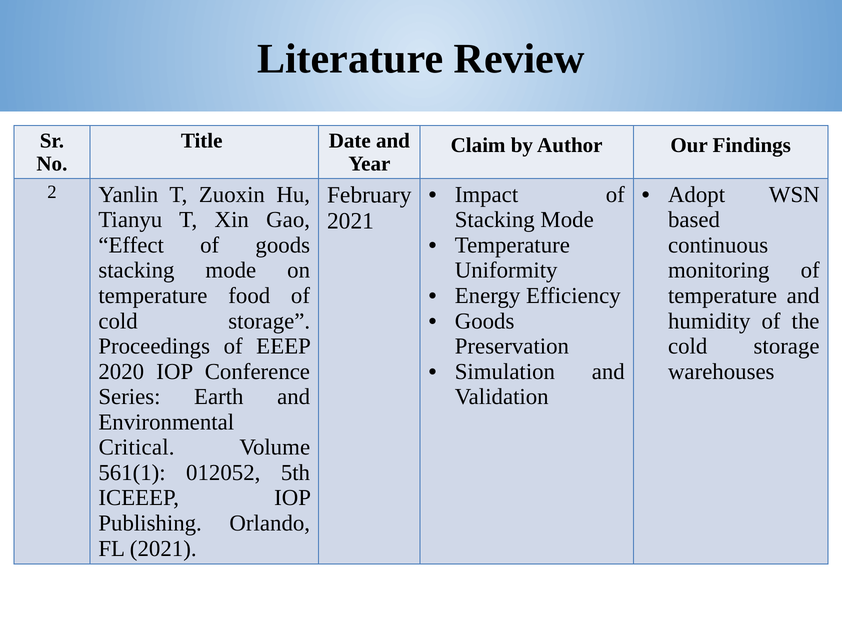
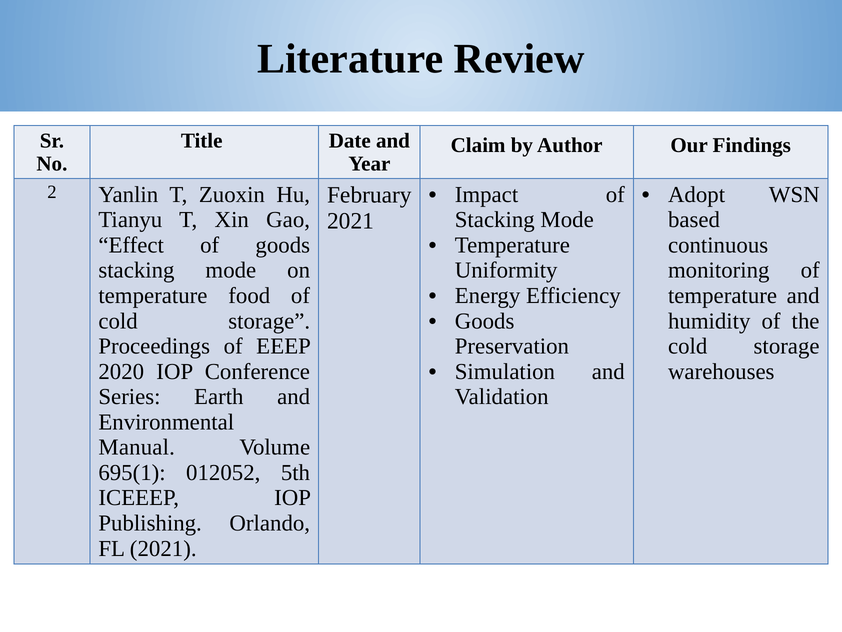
Critical: Critical -> Manual
561(1: 561(1 -> 695(1
